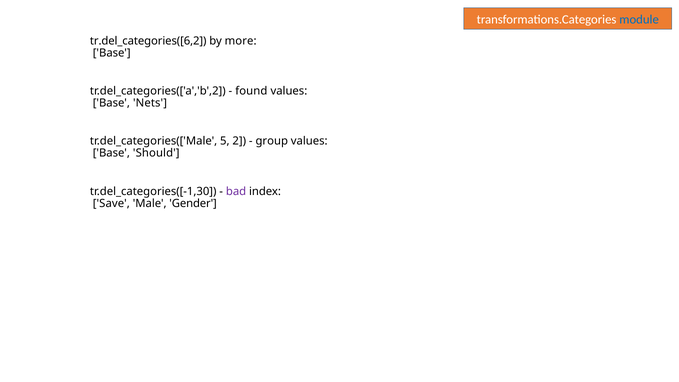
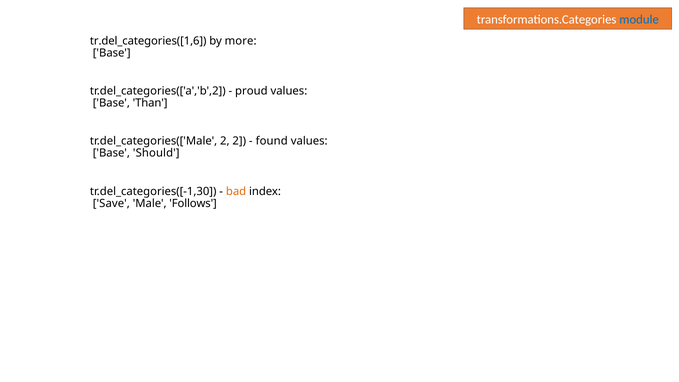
tr.del_categories([6,2: tr.del_categories([6,2 -> tr.del_categories([1,6
found: found -> proud
Nets: Nets -> Than
tr.del_categories(['Male 5: 5 -> 2
group: group -> found
bad colour: purple -> orange
Gender: Gender -> Follows
